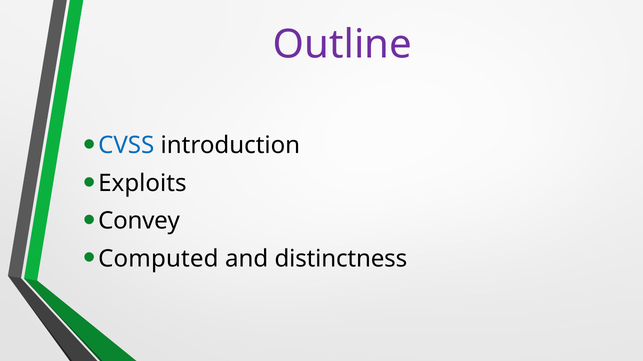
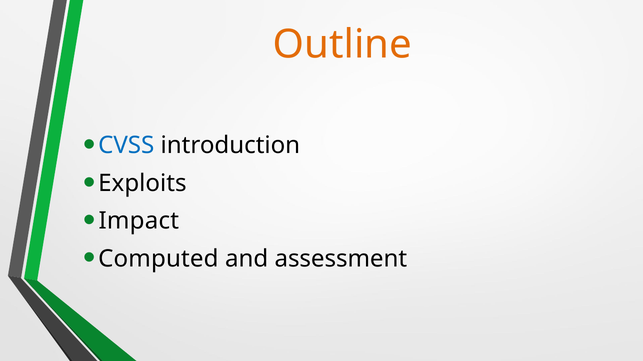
Outline colour: purple -> orange
Convey: Convey -> Impact
distinctness: distinctness -> assessment
